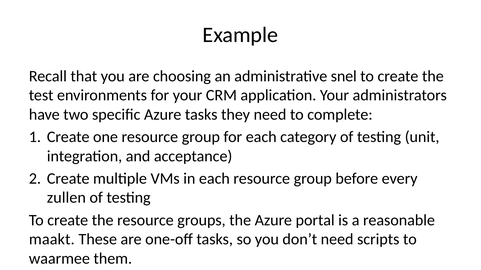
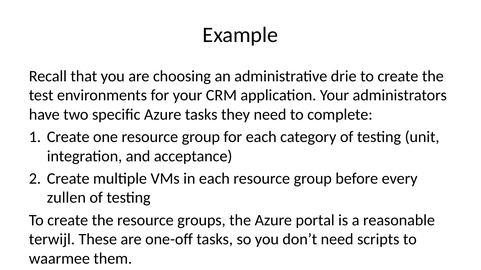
snel: snel -> drie
maakt: maakt -> terwijl
